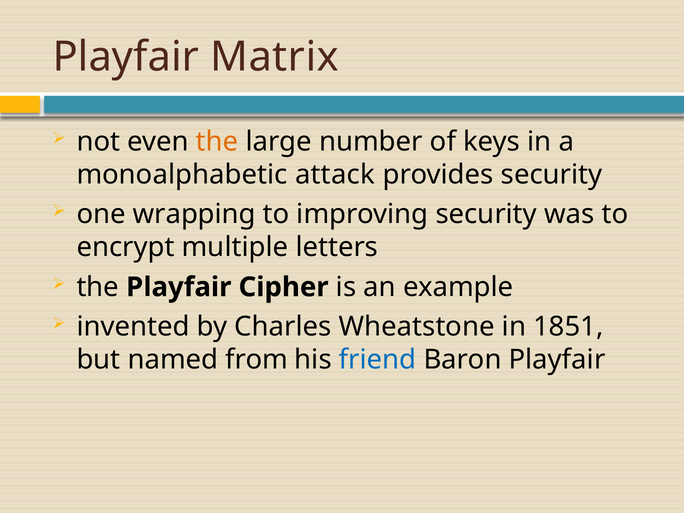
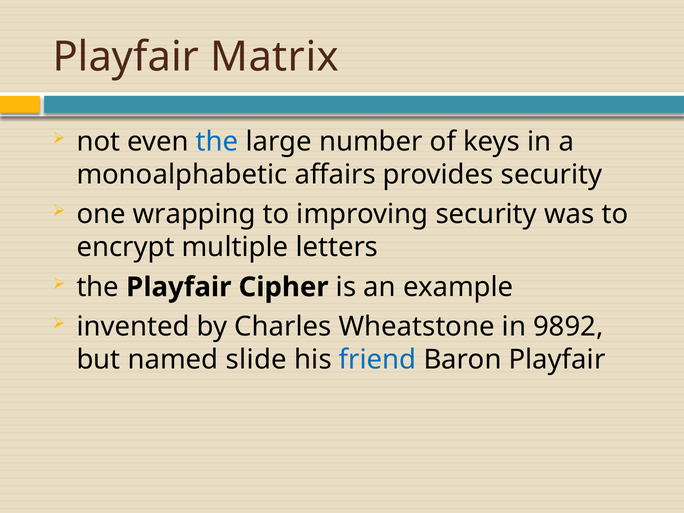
the at (217, 142) colour: orange -> blue
attack: attack -> affairs
1851: 1851 -> 9892
from: from -> slide
